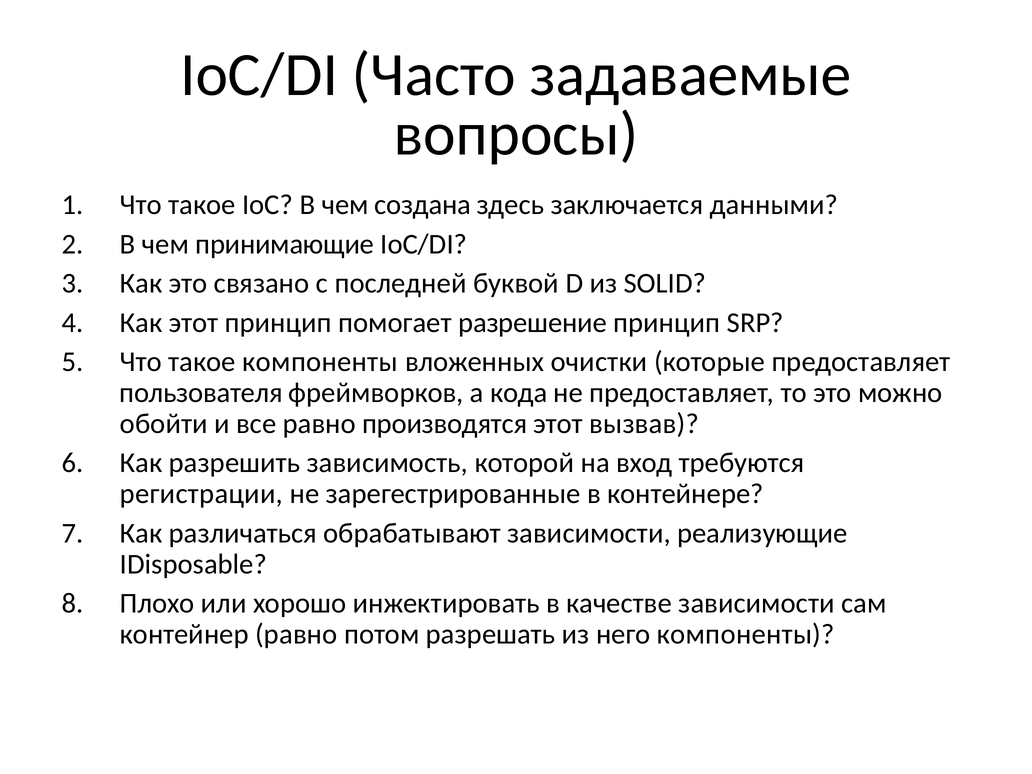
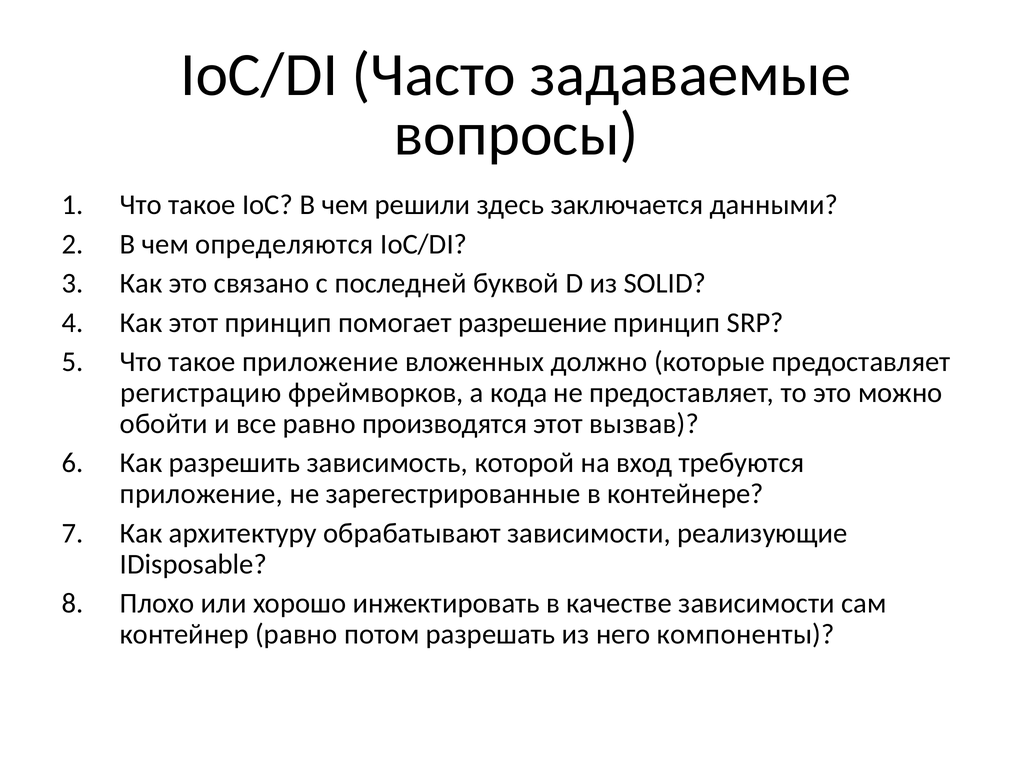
создана: создана -> решили
принимающие: принимающие -> определяются
такое компоненты: компоненты -> приложение
очистки: очистки -> должно
пользователя: пользователя -> регистрацию
регистрации at (201, 494): регистрации -> приложение
различаться: различаться -> архитектуру
